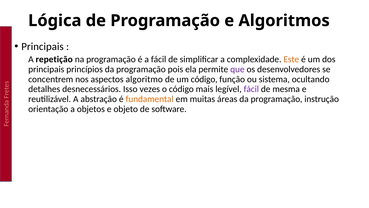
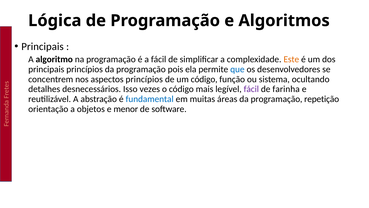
repetição: repetição -> algoritmo
que colour: purple -> blue
aspectos algoritmo: algoritmo -> princípios
mesma: mesma -> farinha
fundamental colour: orange -> blue
instrução: instrução -> repetição
objeto: objeto -> menor
